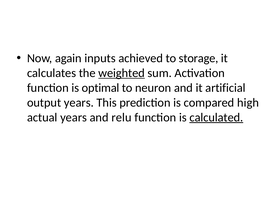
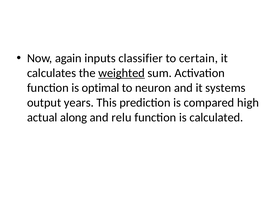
achieved: achieved -> classifier
storage: storage -> certain
artificial: artificial -> systems
actual years: years -> along
calculated underline: present -> none
